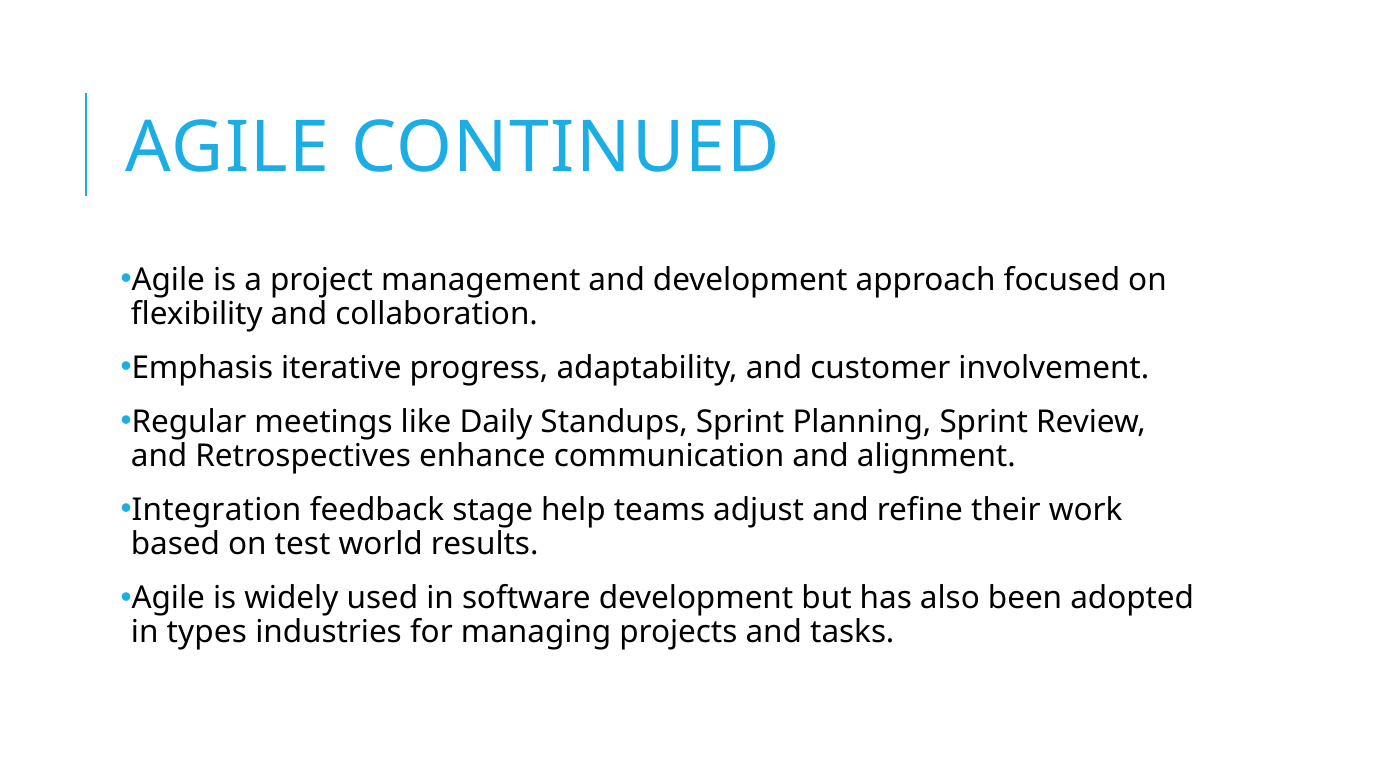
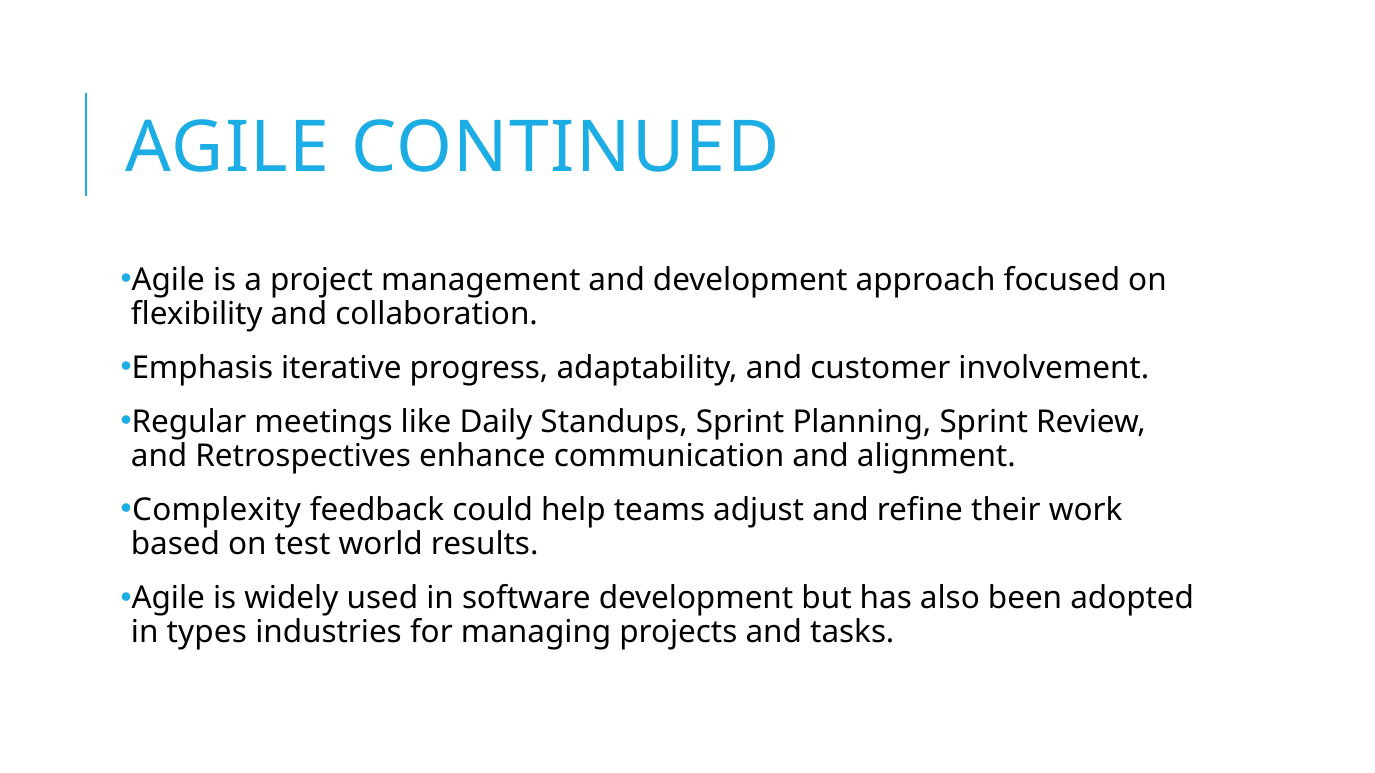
Integration: Integration -> Complexity
stage: stage -> could
